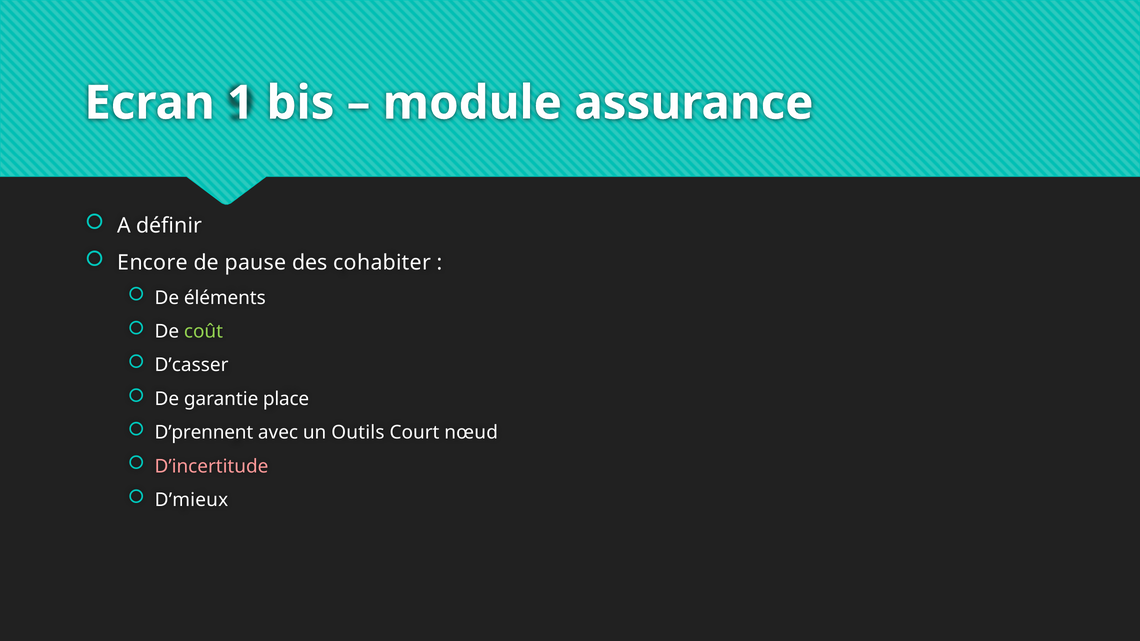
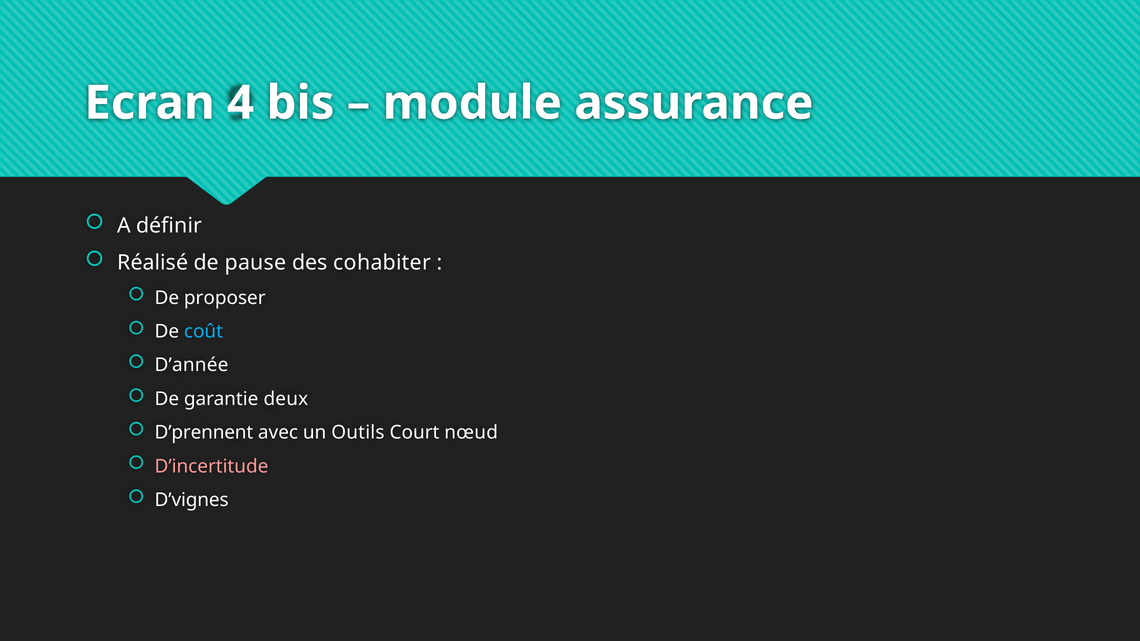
1: 1 -> 4
Encore: Encore -> Réalisé
éléments: éléments -> proposer
coût colour: light green -> light blue
D’casser: D’casser -> D’année
place: place -> deux
D’mieux: D’mieux -> D’vignes
